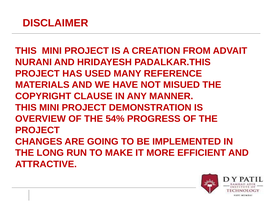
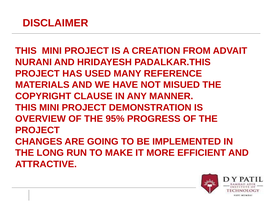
54%: 54% -> 95%
